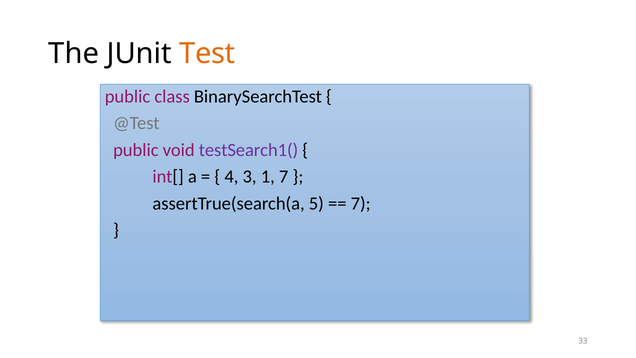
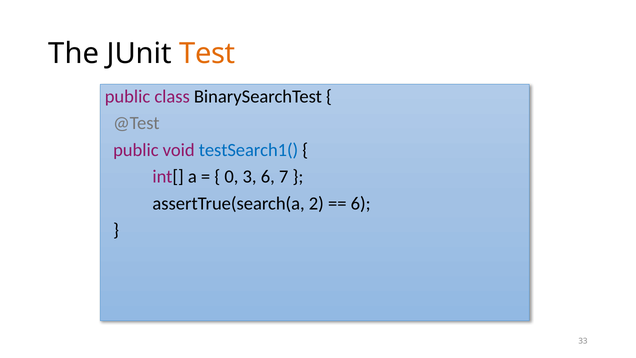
testSearch1( colour: purple -> blue
4: 4 -> 0
3 1: 1 -> 6
5: 5 -> 2
7 at (361, 203): 7 -> 6
